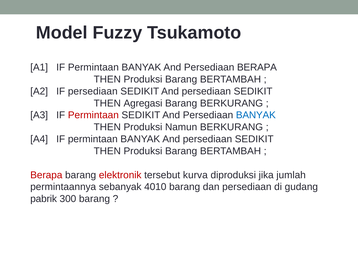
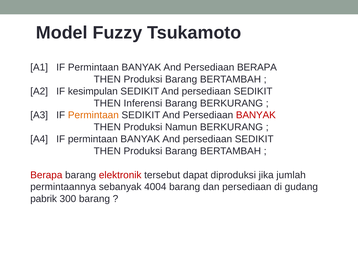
IF persediaan: persediaan -> kesimpulan
Agregasi: Agregasi -> Inferensi
Permintaan at (93, 115) colour: red -> orange
BANYAK at (256, 115) colour: blue -> red
kurva: kurva -> dapat
4010: 4010 -> 4004
